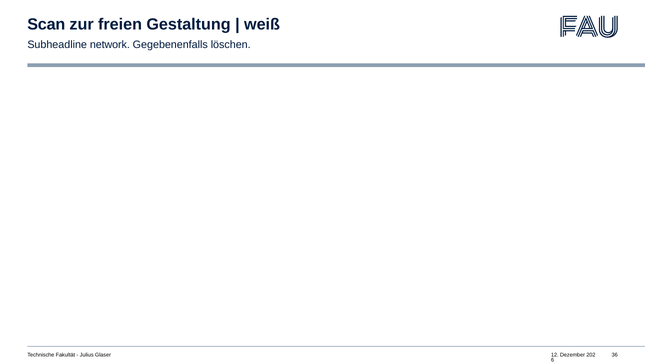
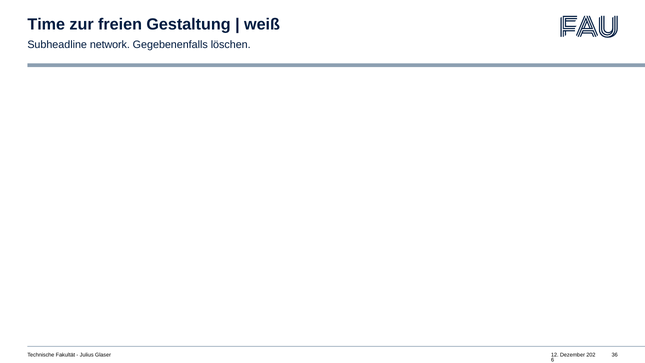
Scan: Scan -> Time
